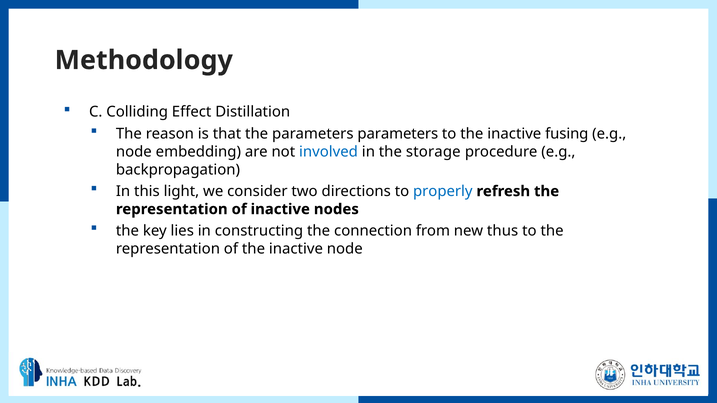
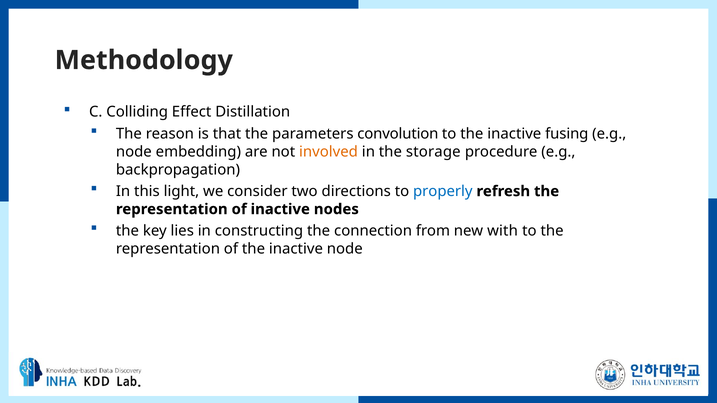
parameters parameters: parameters -> convolution
involved colour: blue -> orange
thus: thus -> with
